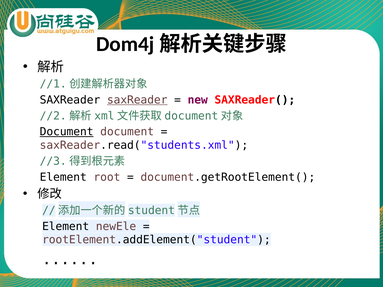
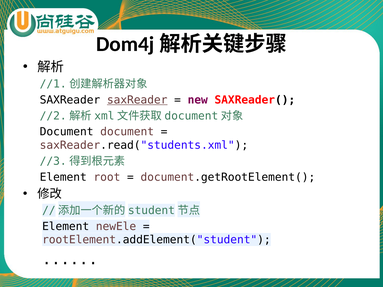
Document at (67, 132) underline: present -> none
